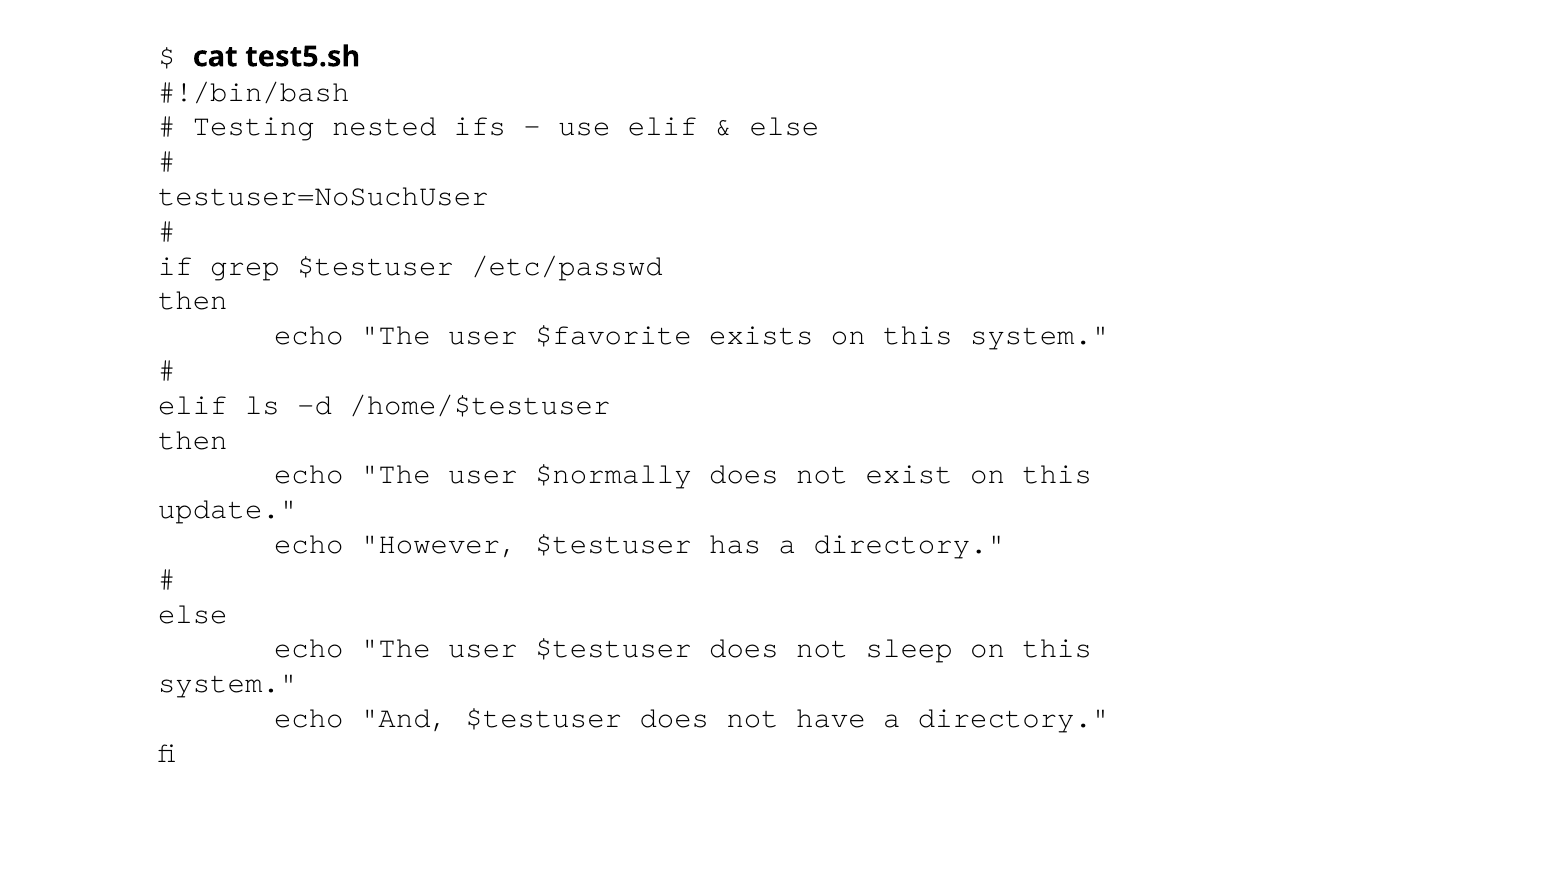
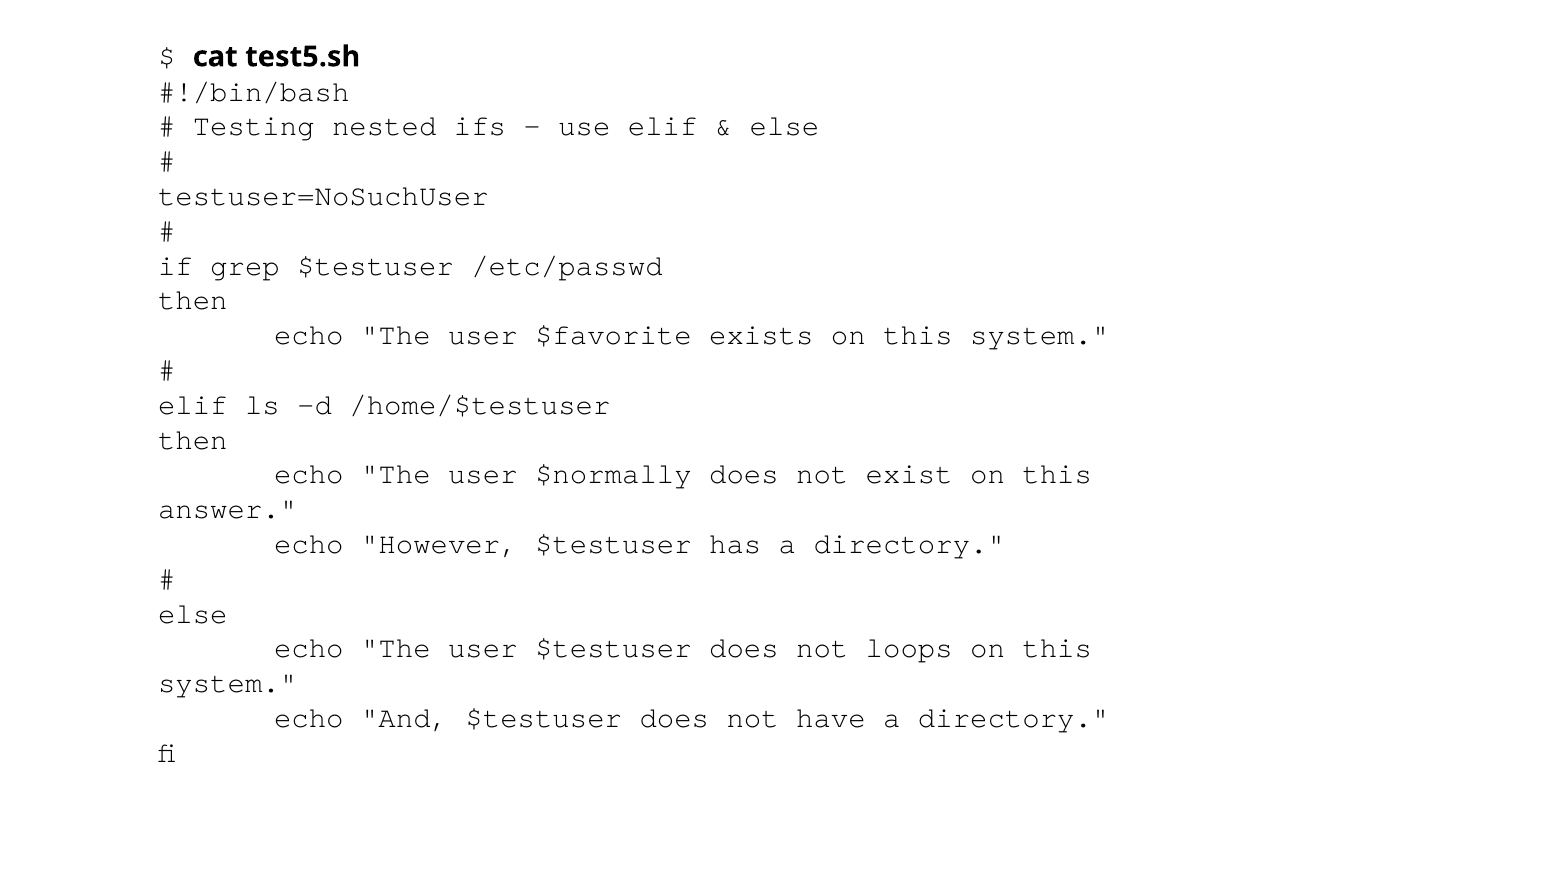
update: update -> answer
sleep: sleep -> loops
